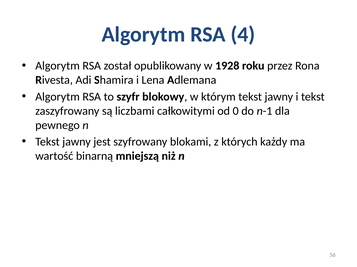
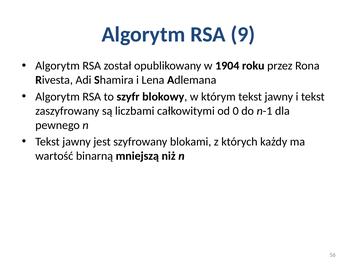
4: 4 -> 9
1928: 1928 -> 1904
